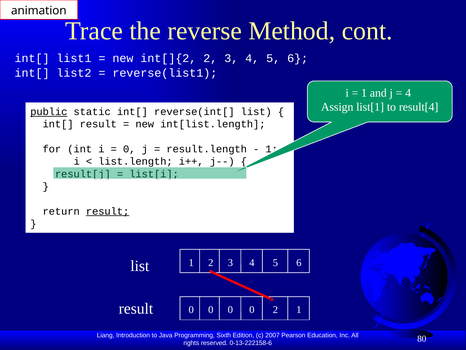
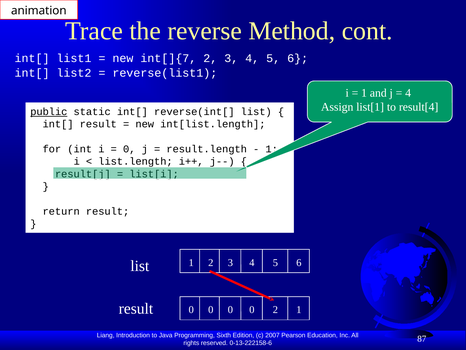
int[]{2: int[]{2 -> int[]{7
result at (108, 211) underline: present -> none
80: 80 -> 87
